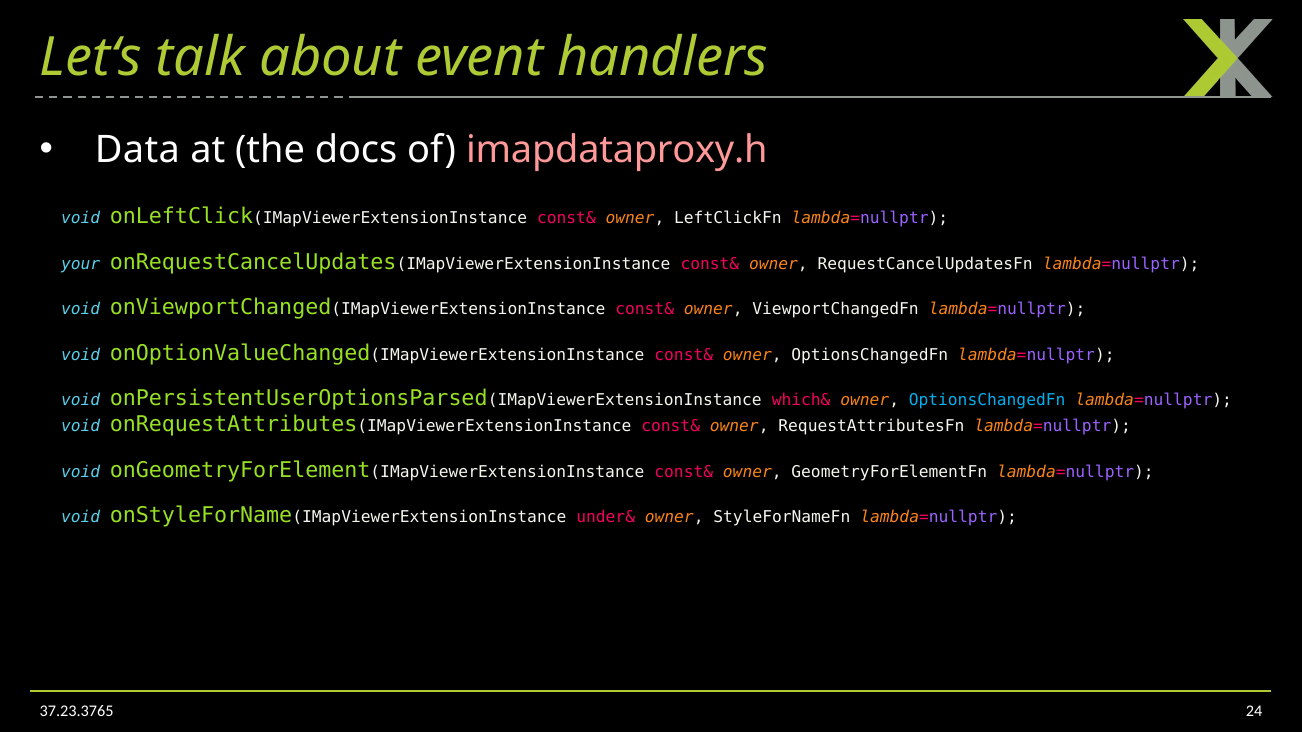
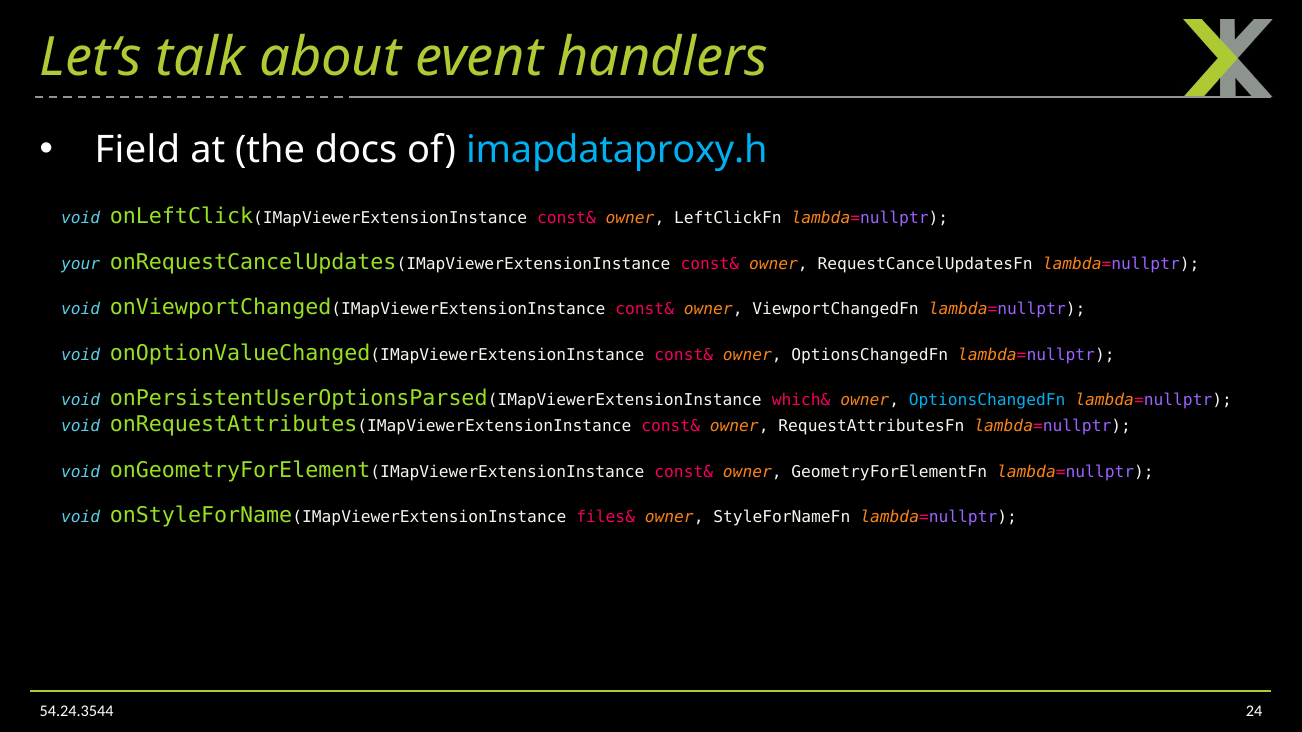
Data: Data -> Field
imapdataproxy.h colour: pink -> light blue
under&: under& -> files&
37.23.3765: 37.23.3765 -> 54.24.3544
